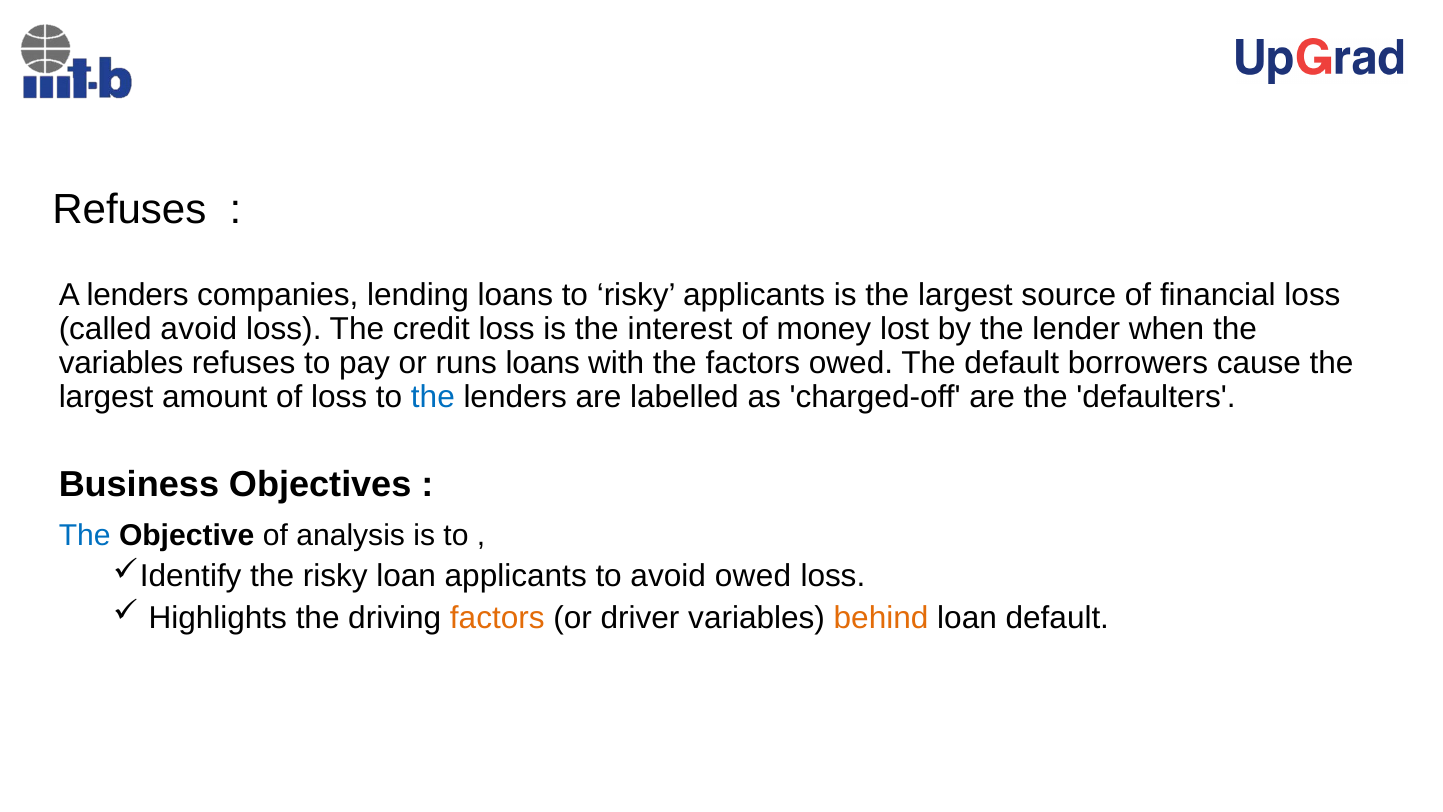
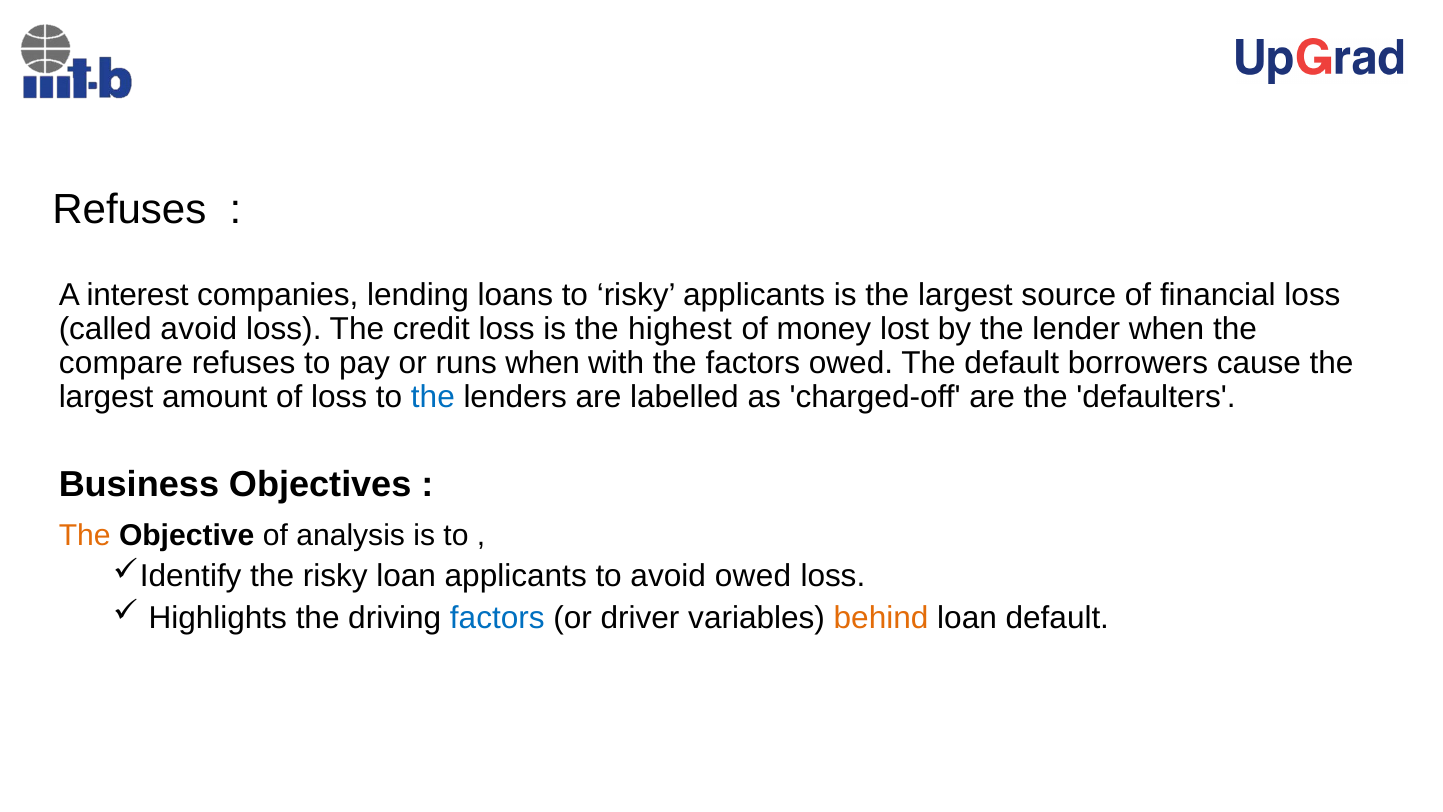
A lenders: lenders -> interest
interest: interest -> highest
variables at (121, 363): variables -> compare
runs loans: loans -> when
The at (85, 535) colour: blue -> orange
factors at (497, 618) colour: orange -> blue
